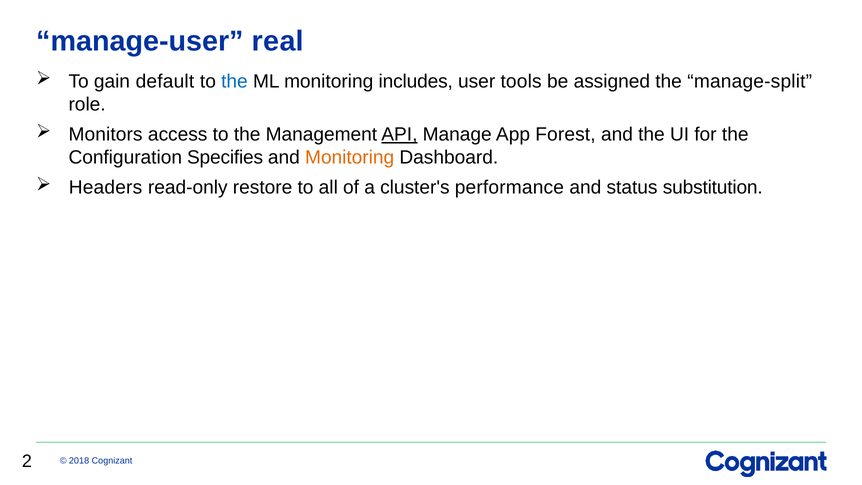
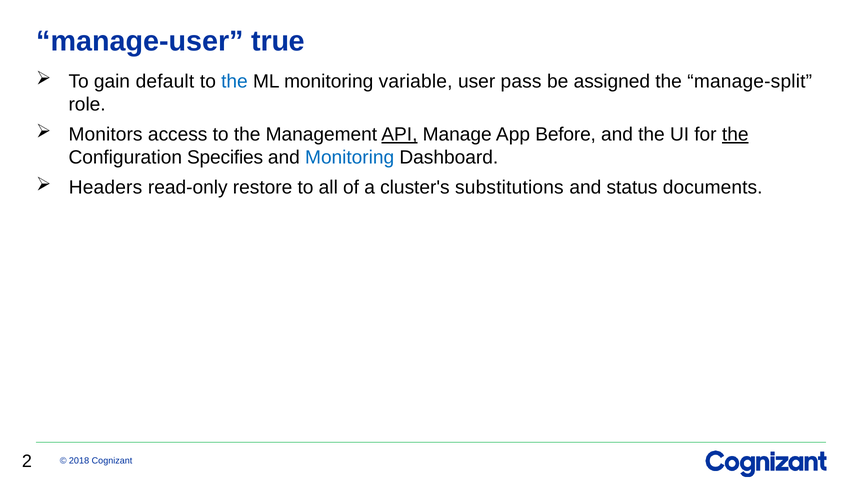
real: real -> true
includes: includes -> variable
tools: tools -> pass
Forest: Forest -> Before
the at (735, 134) underline: none -> present
Monitoring at (350, 157) colour: orange -> blue
performance: performance -> substitutions
substitution: substitution -> documents
